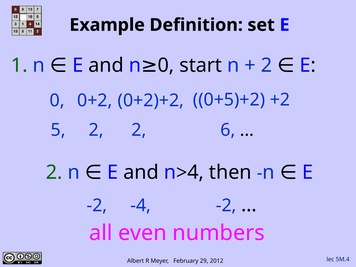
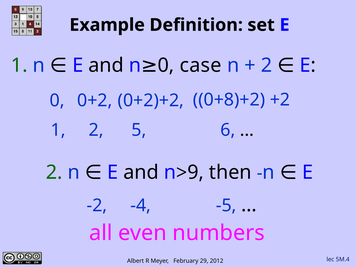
start: start -> case
0+5)+2: 0+5)+2 -> 0+8)+2
5 at (58, 130): 5 -> 1
2 2: 2 -> 5
4: 4 -> 9
-4 -2: -2 -> -5
